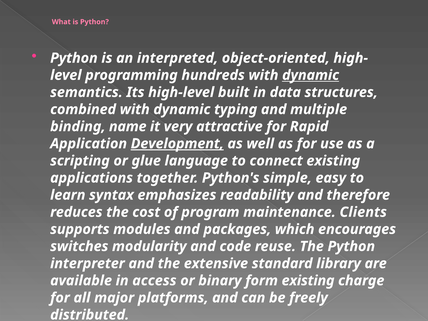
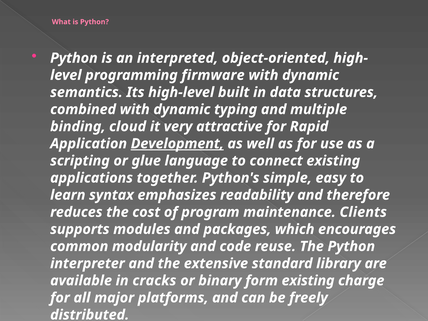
hundreds: hundreds -> firmware
dynamic at (311, 75) underline: present -> none
name: name -> cloud
switches: switches -> common
access: access -> cracks
